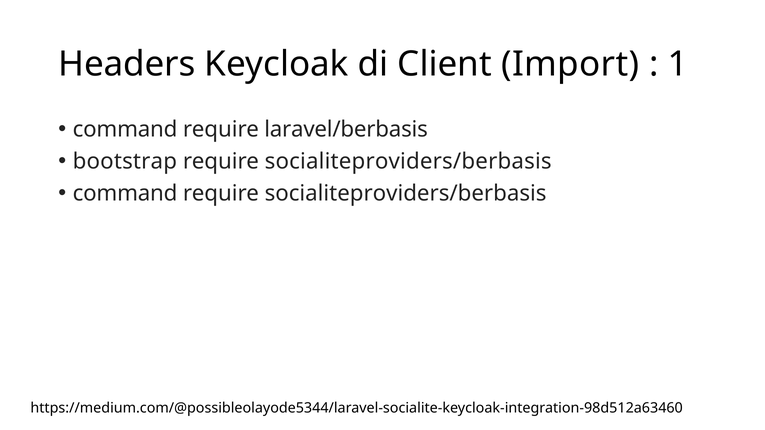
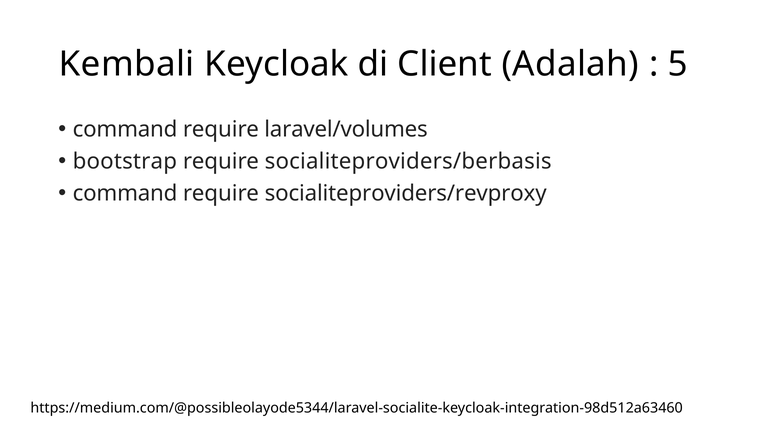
Headers: Headers -> Kembali
Import: Import -> Adalah
1: 1 -> 5
laravel/berbasis: laravel/berbasis -> laravel/volumes
socialiteproviders/berbasis at (406, 193): socialiteproviders/berbasis -> socialiteproviders/revproxy
